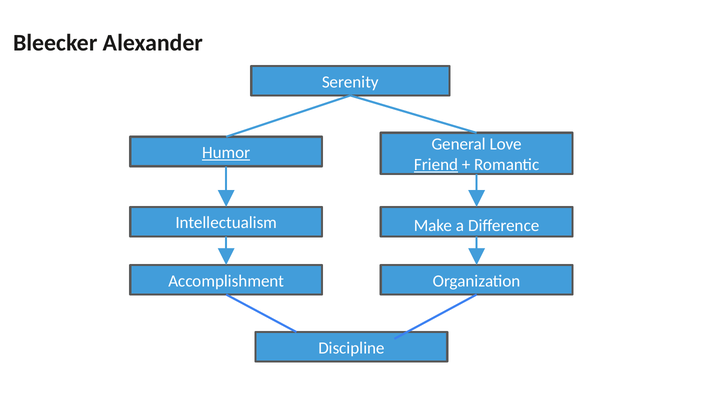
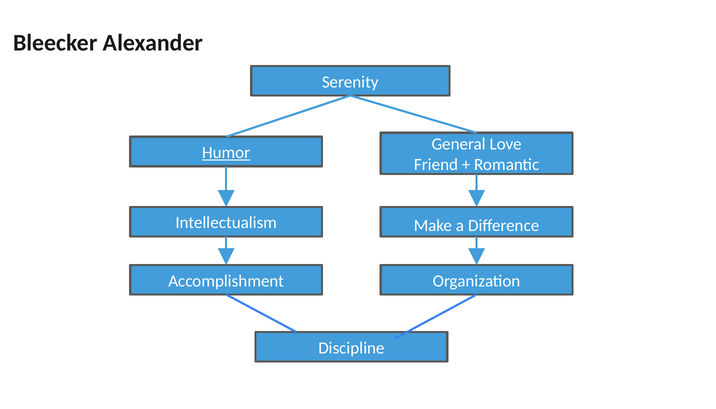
Friend underline: present -> none
